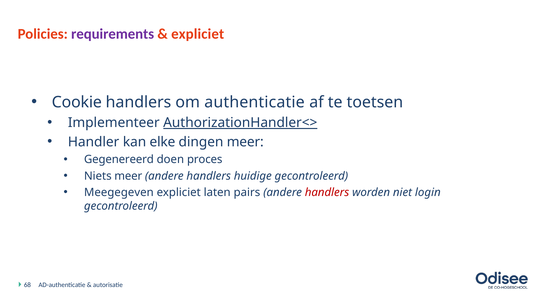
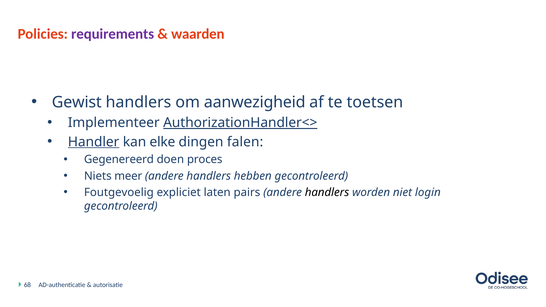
expliciet at (198, 34): expliciet -> waarden
Cookie: Cookie -> Gewist
authenticatie: authenticatie -> aanwezigheid
Handler underline: none -> present
dingen meer: meer -> falen
huidige: huidige -> hebben
Meegegeven: Meegegeven -> Foutgevoelig
handlers at (327, 193) colour: red -> black
